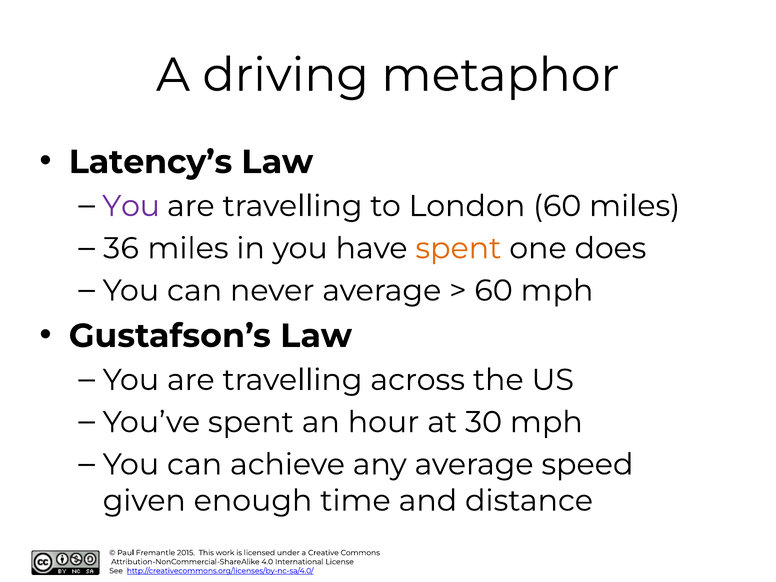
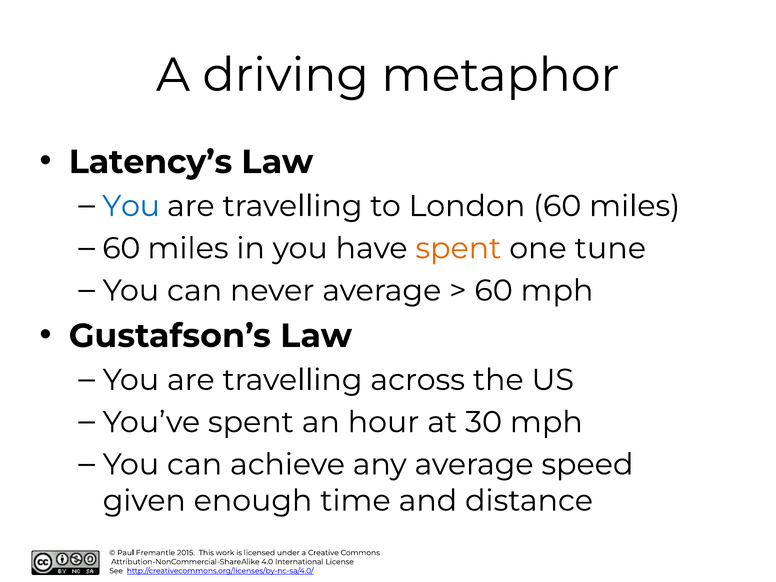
You at (131, 206) colour: purple -> blue
36 at (121, 248): 36 -> 60
does: does -> tune
